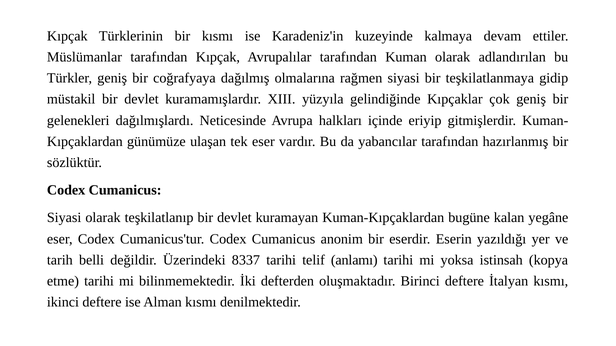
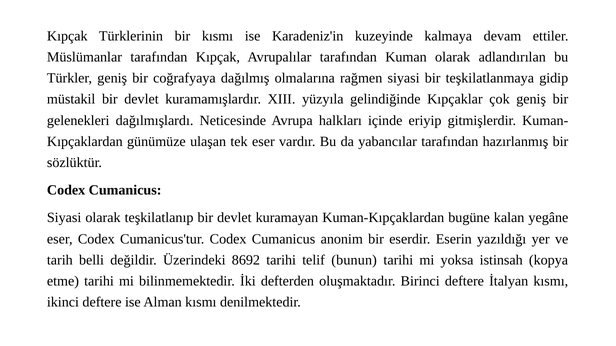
8337: 8337 -> 8692
anlamı: anlamı -> bunun
